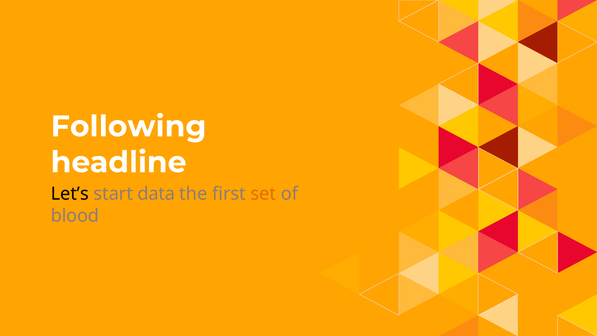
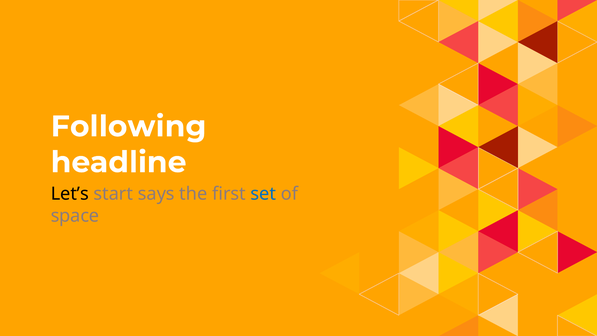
data: data -> says
set colour: orange -> blue
blood: blood -> space
